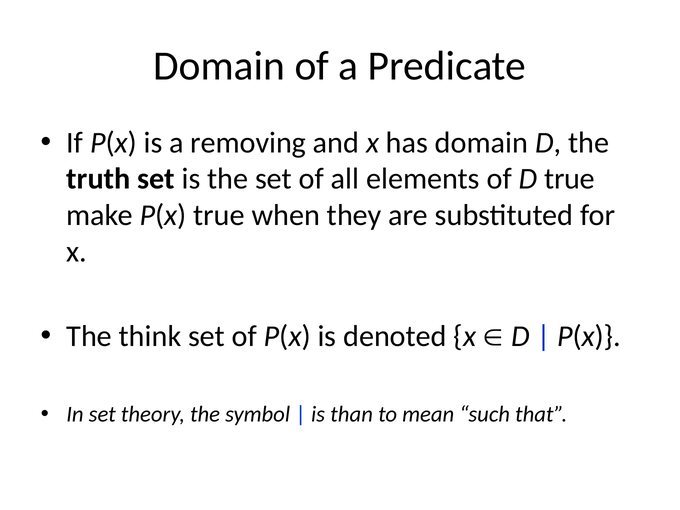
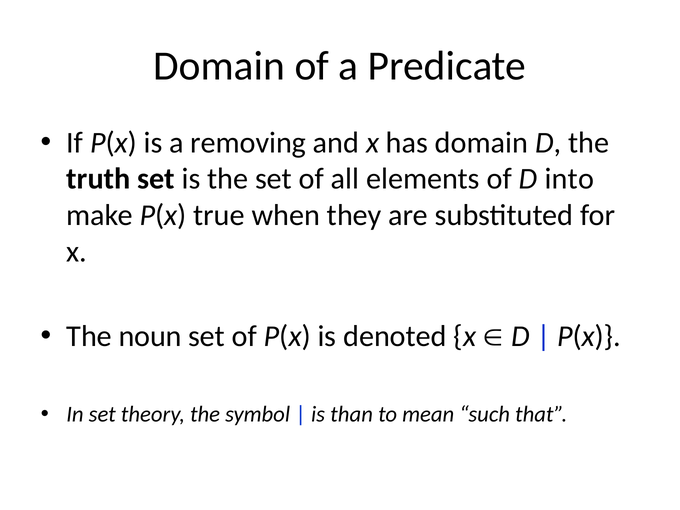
D true: true -> into
think: think -> noun
